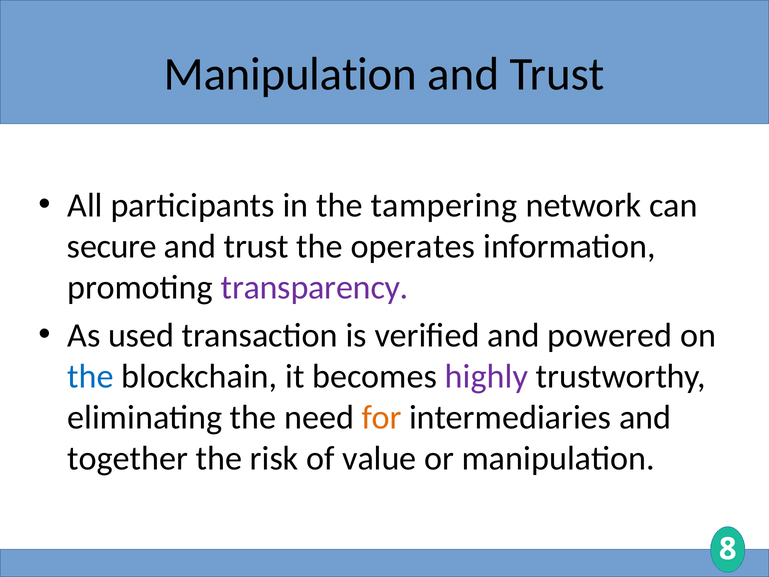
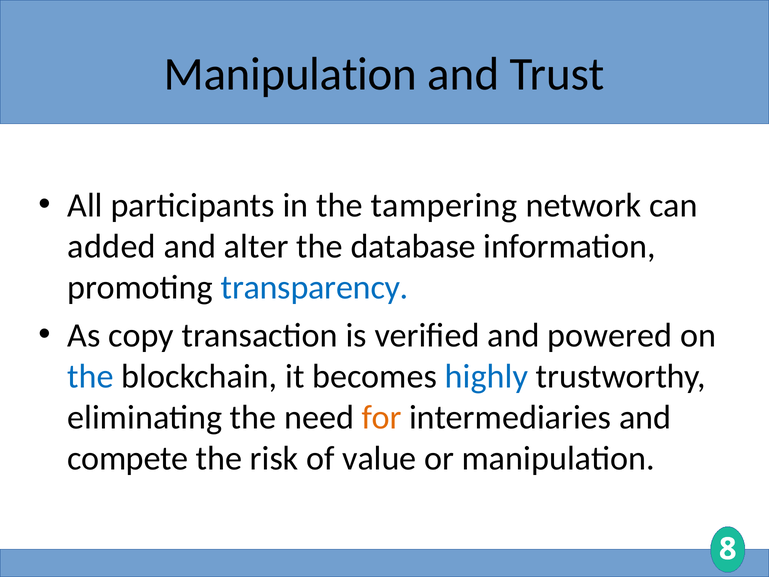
secure: secure -> added
trust at (256, 246): trust -> alter
operates: operates -> database
transparency colour: purple -> blue
used: used -> copy
highly colour: purple -> blue
together: together -> compete
